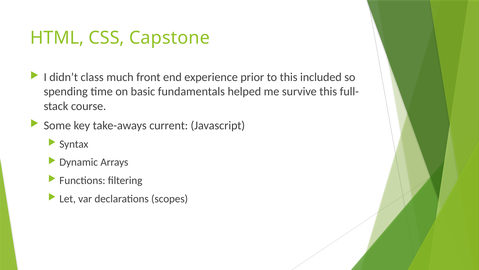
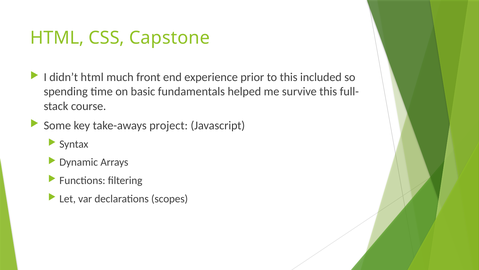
didn’t class: class -> html
current: current -> project
